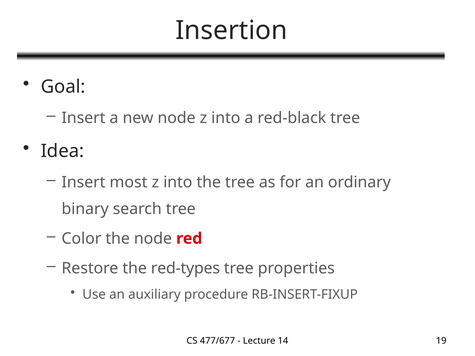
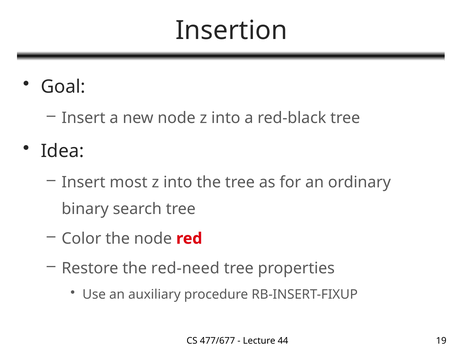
red-types: red-types -> red-need
14: 14 -> 44
